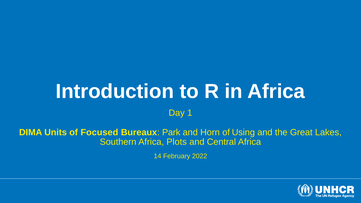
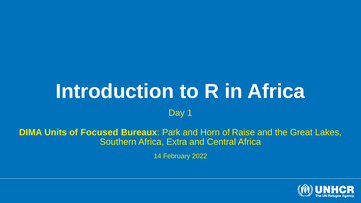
Using: Using -> Raise
Plots: Plots -> Extra
